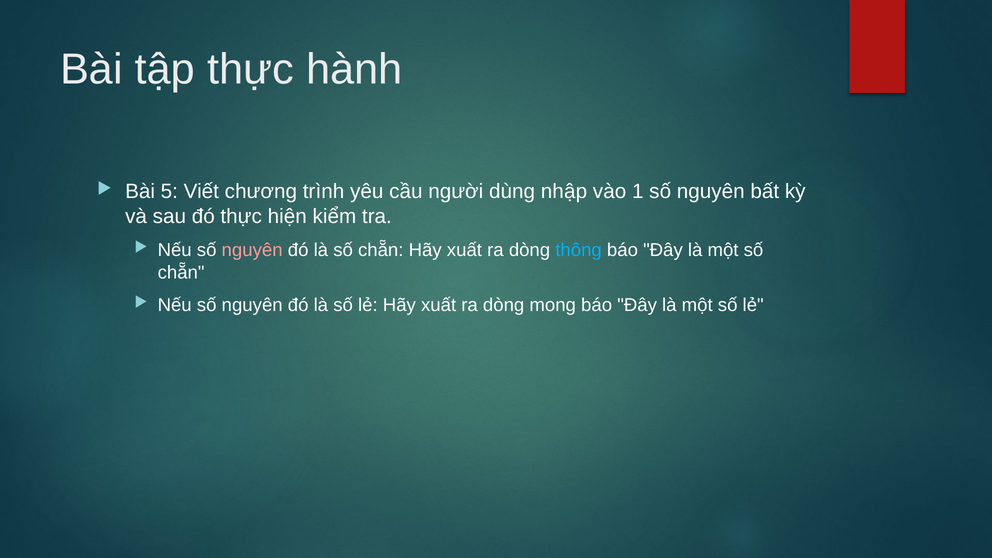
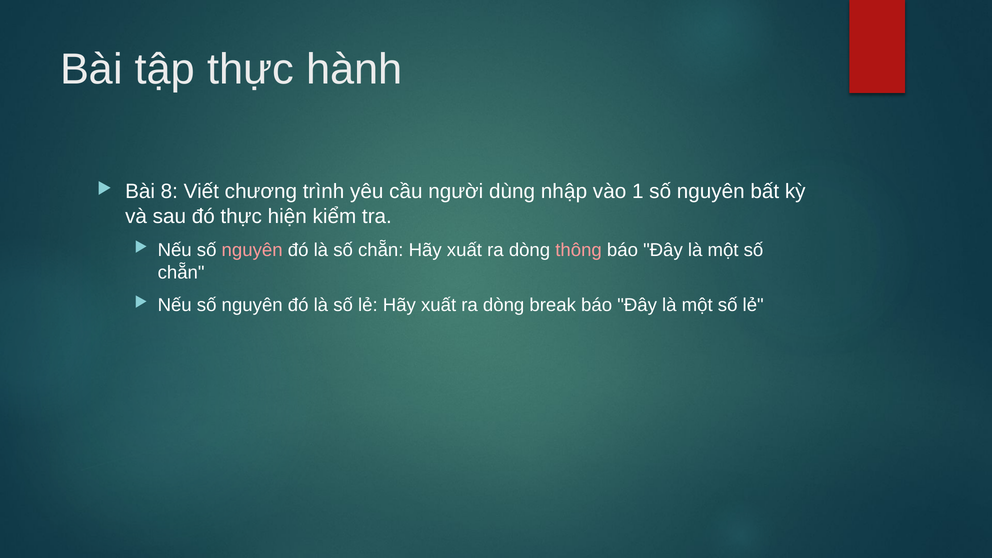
5: 5 -> 8
thông colour: light blue -> pink
mong: mong -> break
